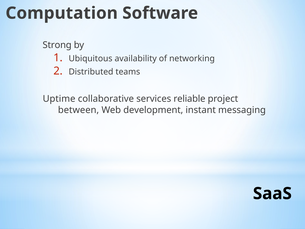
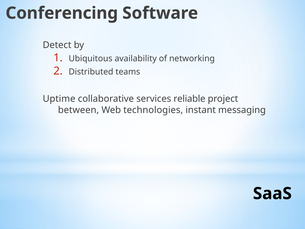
Computation: Computation -> Conferencing
Strong: Strong -> Detect
development: development -> technologies
